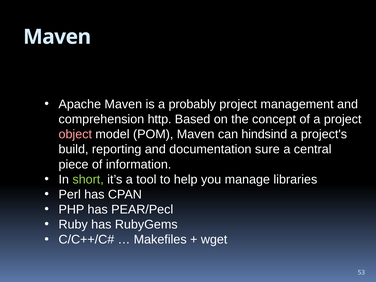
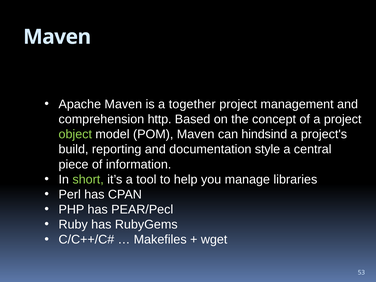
probably: probably -> together
object colour: pink -> light green
sure: sure -> style
